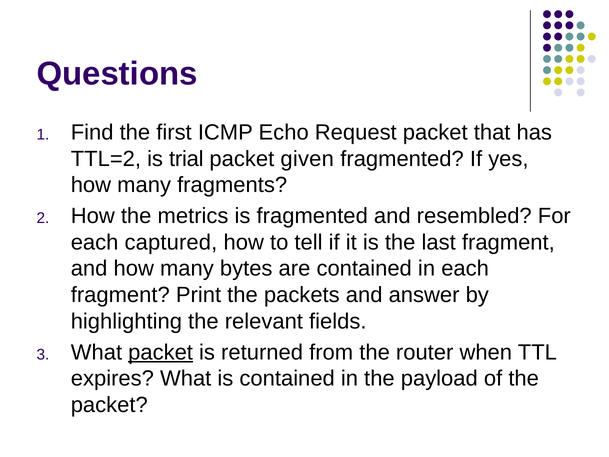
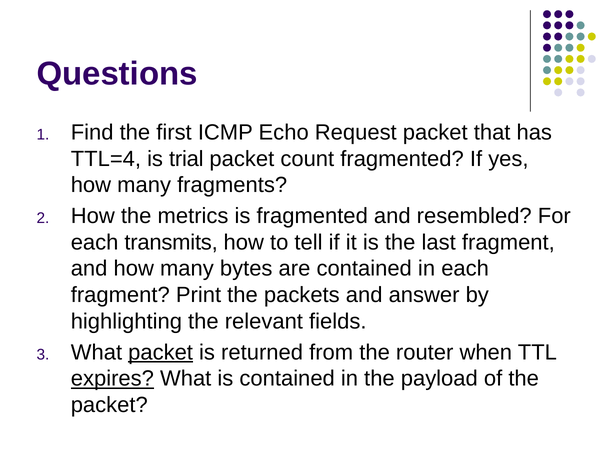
TTL=2: TTL=2 -> TTL=4
given: given -> count
captured: captured -> transmits
expires underline: none -> present
